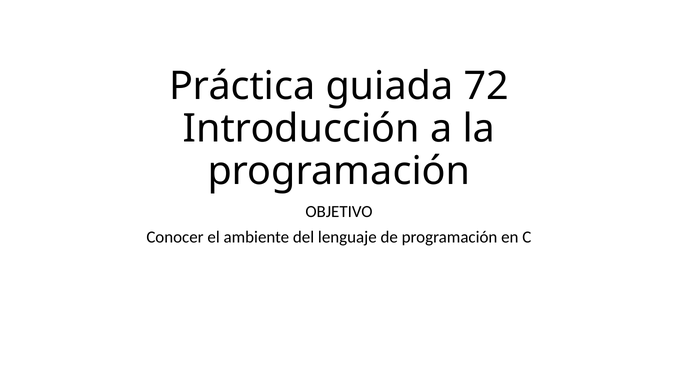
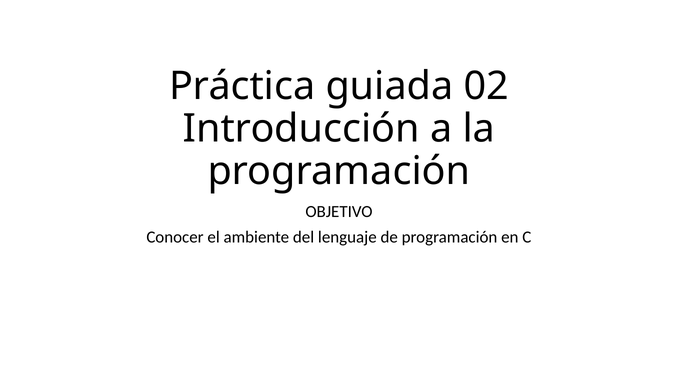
72: 72 -> 02
